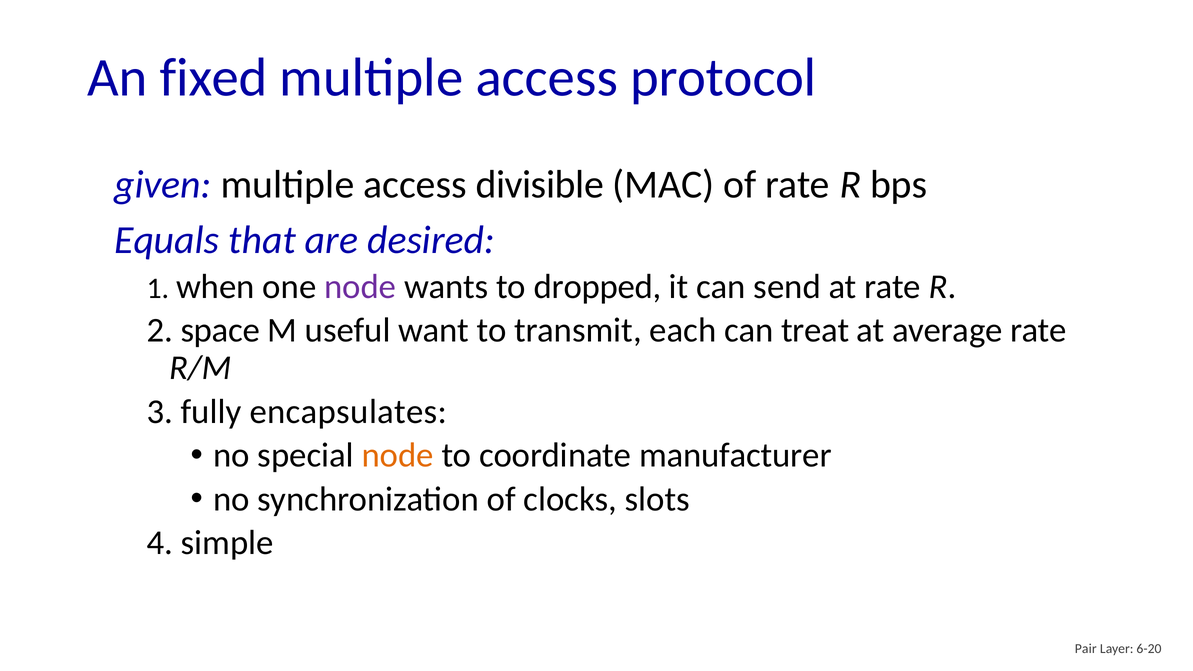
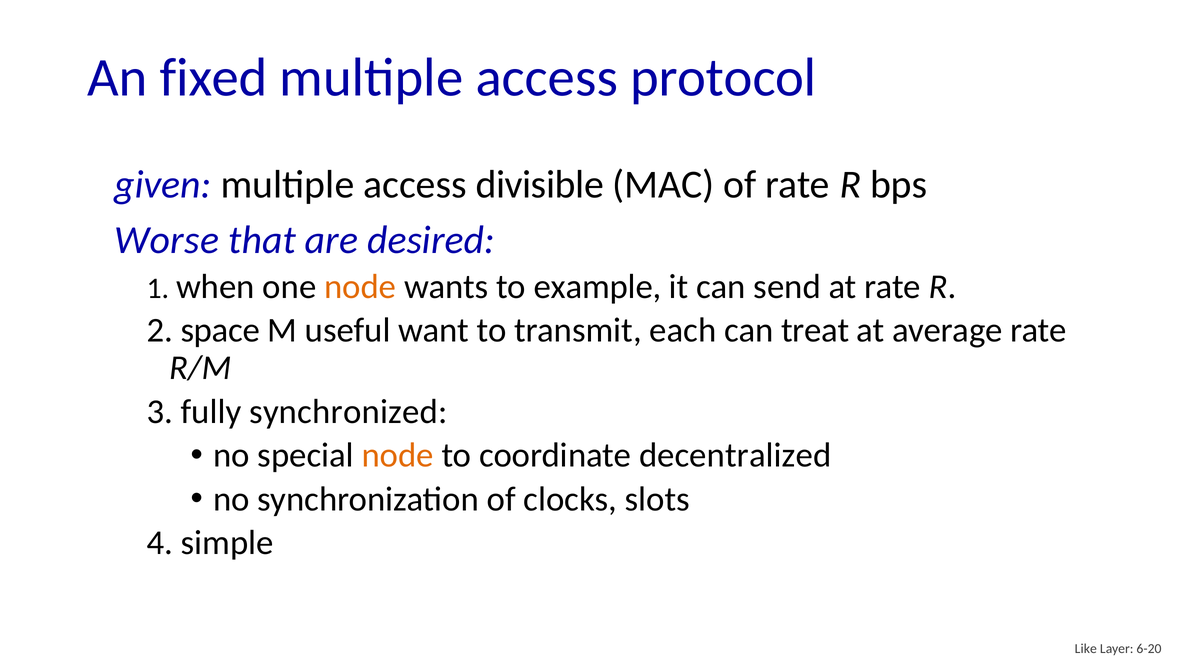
Equals: Equals -> Worse
node at (360, 287) colour: purple -> orange
dropped: dropped -> example
encapsulates: encapsulates -> synchronized
manufacturer: manufacturer -> decentralized
Pair: Pair -> Like
